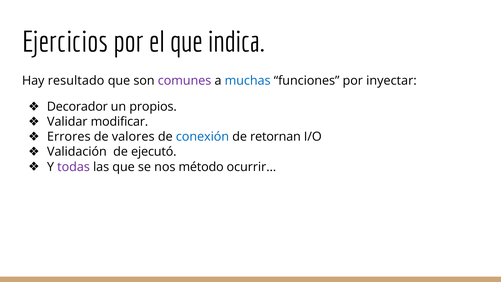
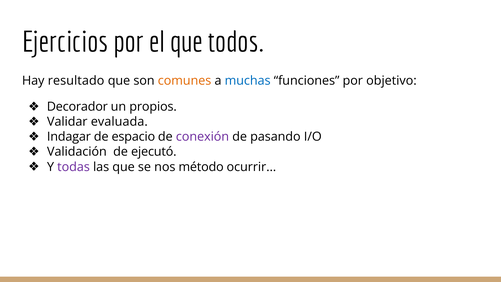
indica: indica -> todos
comunes colour: purple -> orange
inyectar: inyectar -> objetivo
modificar: modificar -> evaluada
Errores: Errores -> Indagar
valores: valores -> espacio
conexión colour: blue -> purple
retornan: retornan -> pasando
